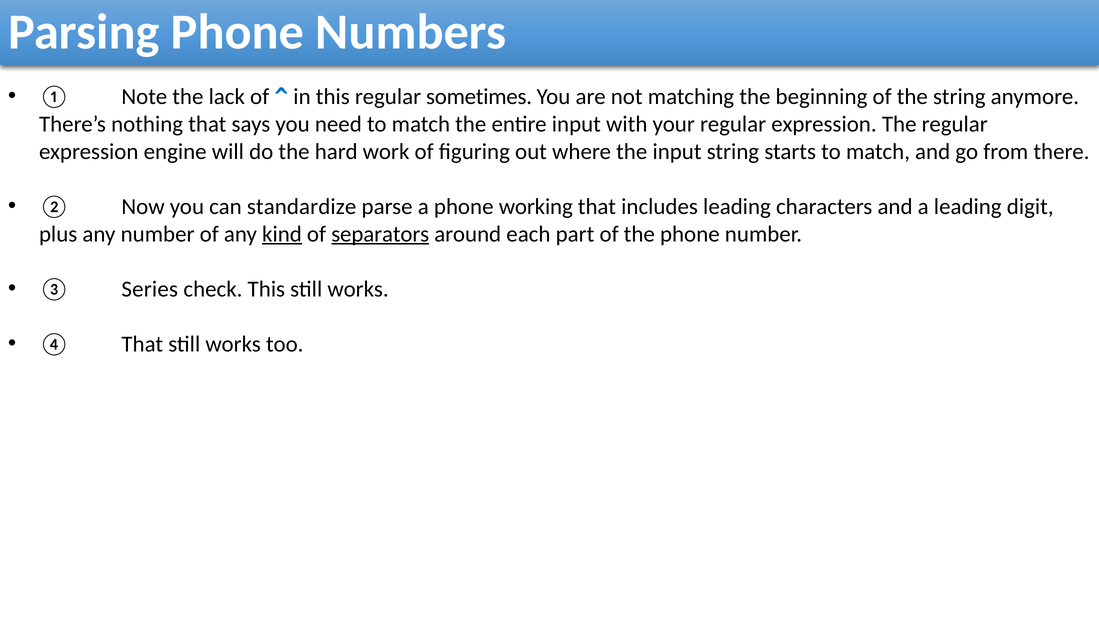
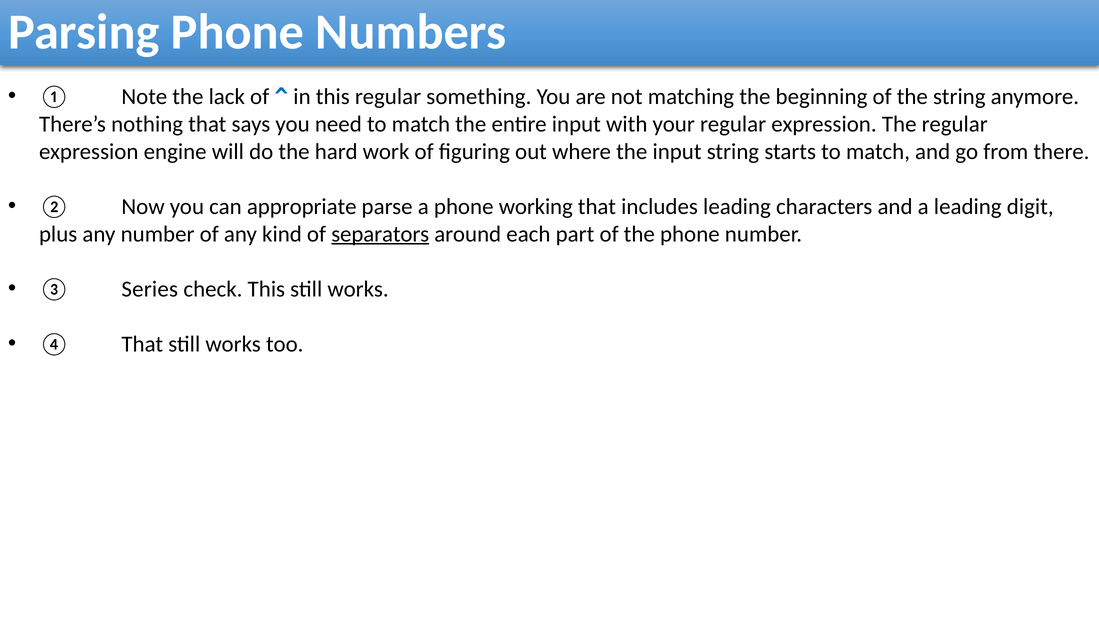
sometimes: sometimes -> something
standardize: standardize -> appropriate
kind underline: present -> none
